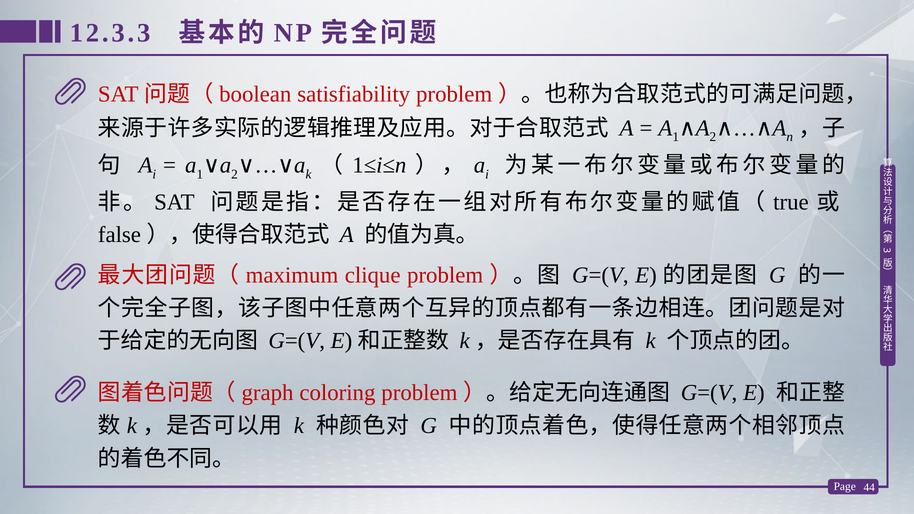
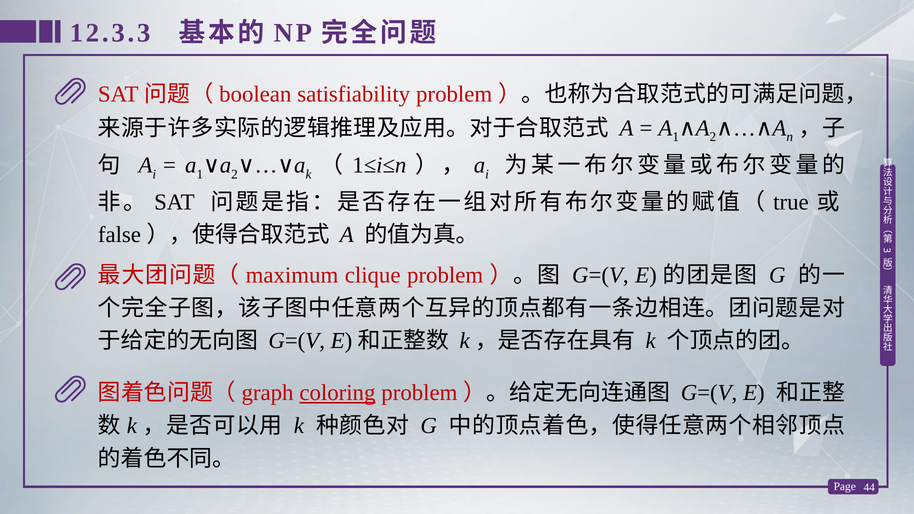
coloring underline: none -> present
